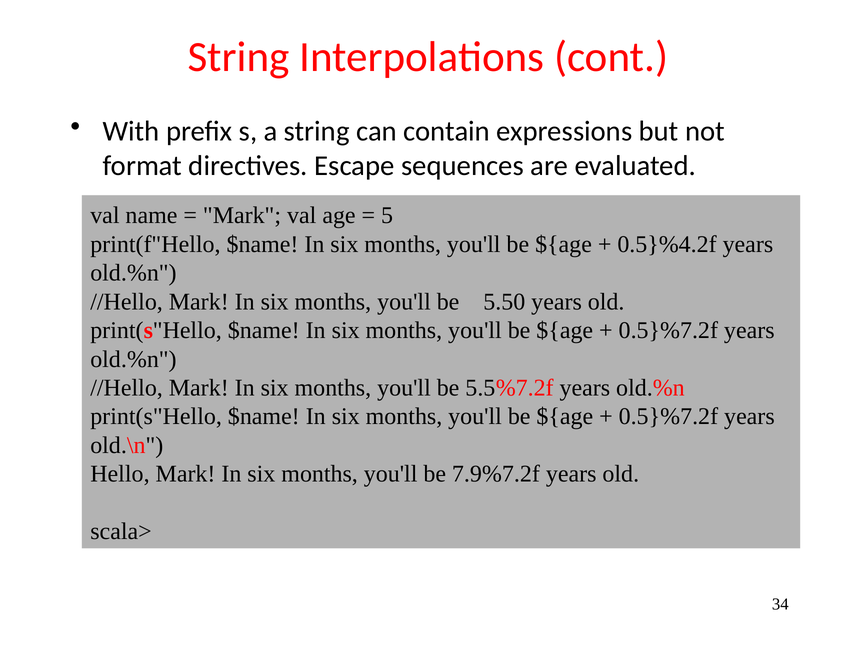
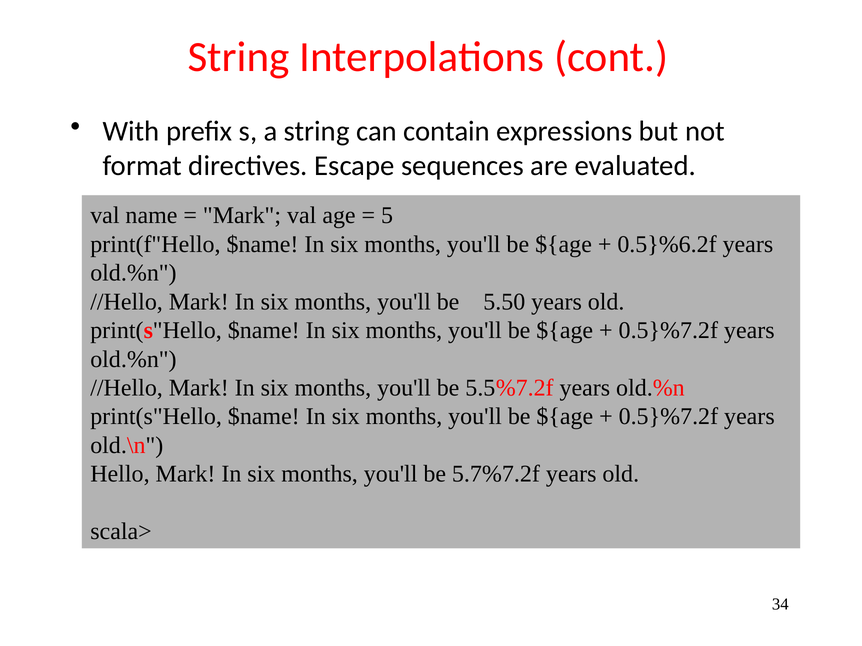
0.5}%4.2f: 0.5}%4.2f -> 0.5}%6.2f
7.9%7.2f: 7.9%7.2f -> 5.7%7.2f
